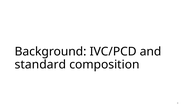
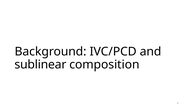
standard: standard -> sublinear
